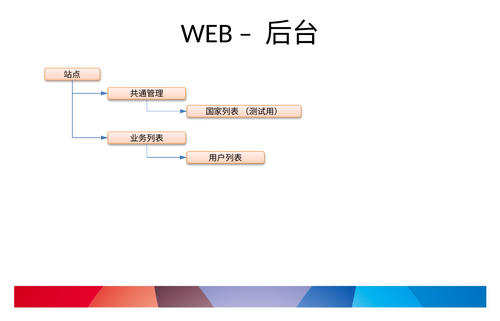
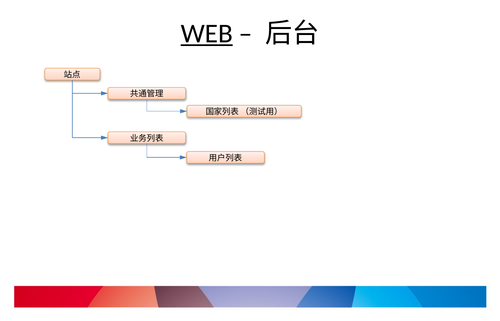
WEB underline: none -> present
